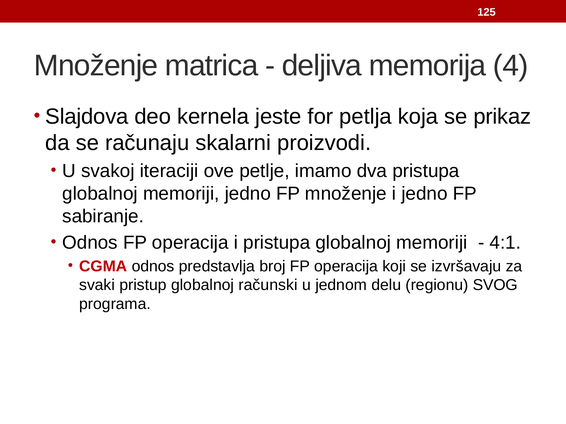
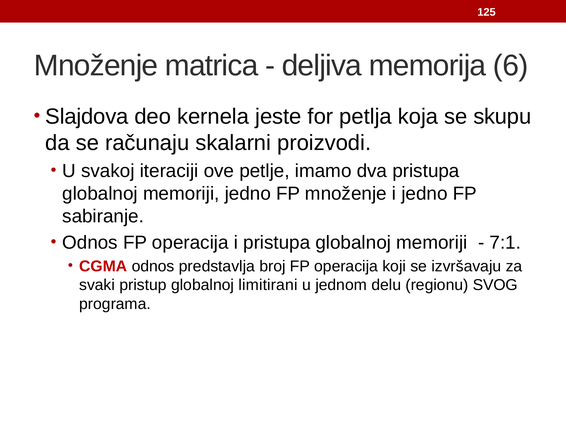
4: 4 -> 6
prikaz: prikaz -> skupu
4:1: 4:1 -> 7:1
računski: računski -> limitirani
